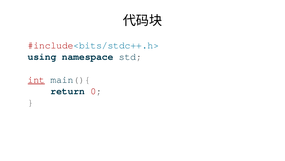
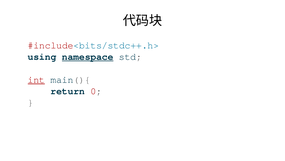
namespace underline: none -> present
